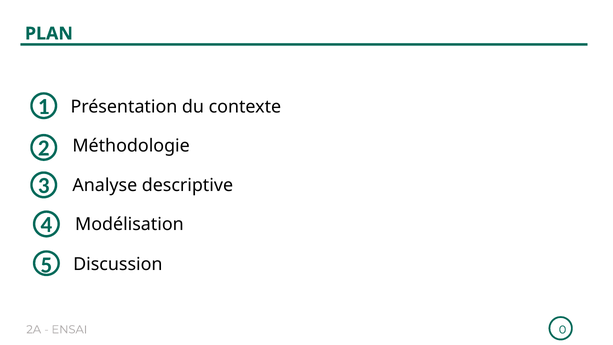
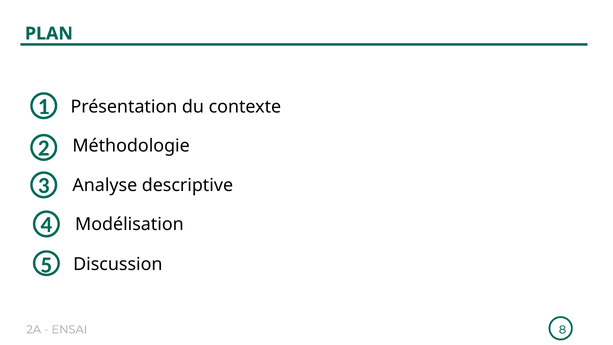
0: 0 -> 8
